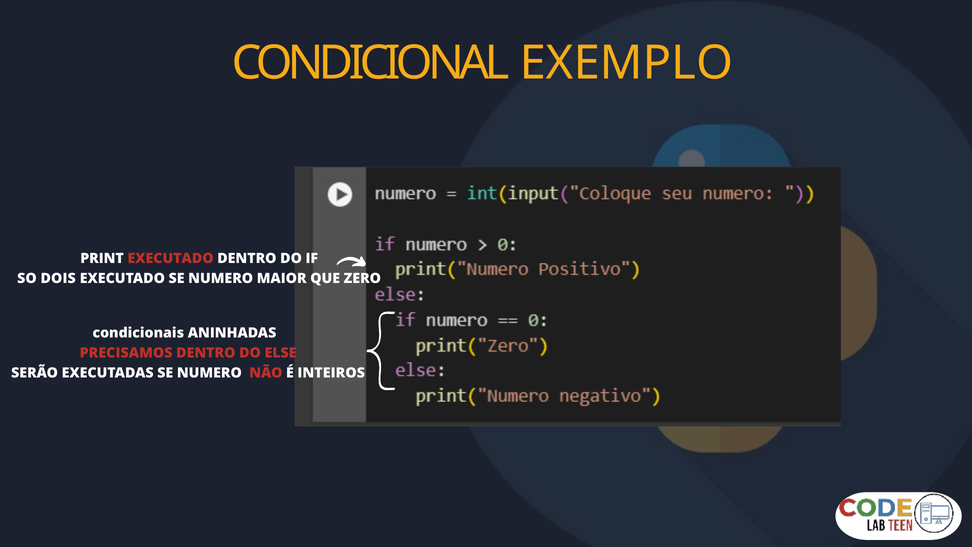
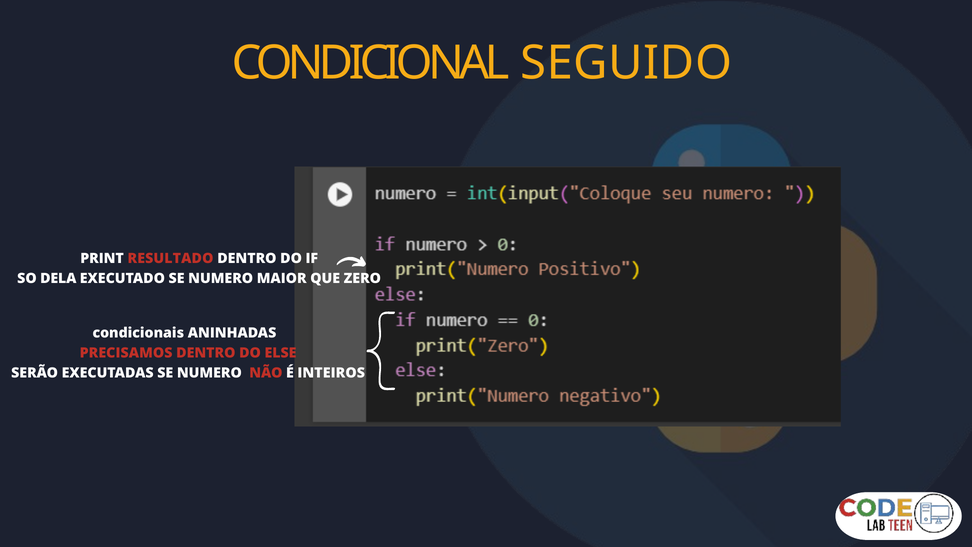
EXEMPLO: EXEMPLO -> SEGUIDO
PRINT EXECUTADO: EXECUTADO -> RESULTADO
DOIS: DOIS -> DELA
